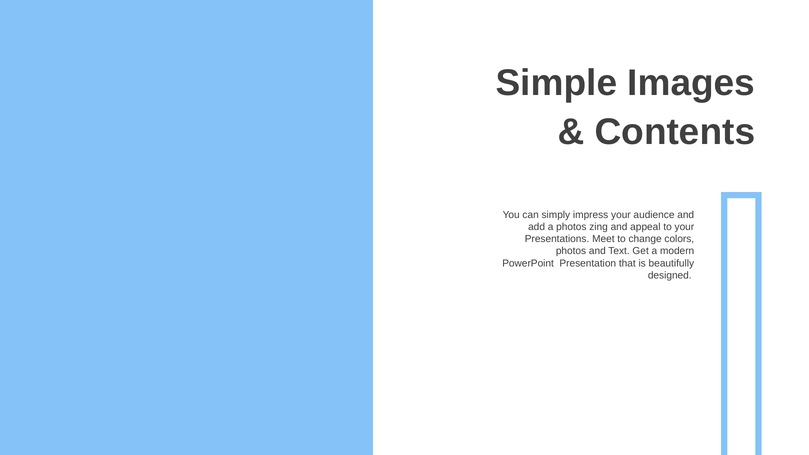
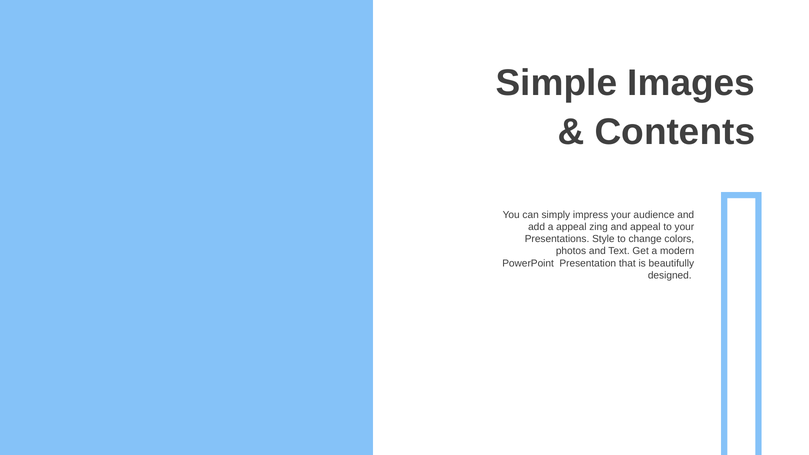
a photos: photos -> appeal
Meet: Meet -> Style
